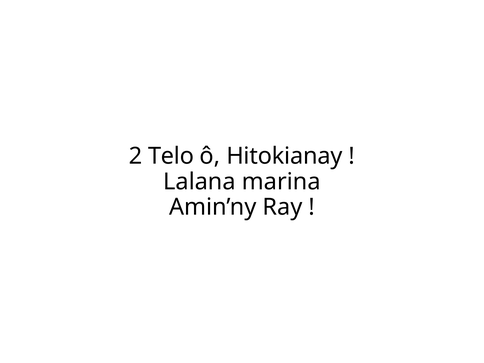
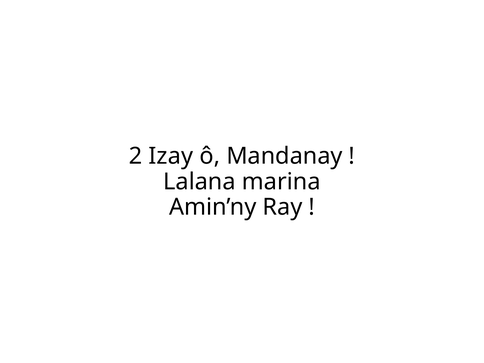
Telo: Telo -> Izay
Hitokianay: Hitokianay -> Mandanay
